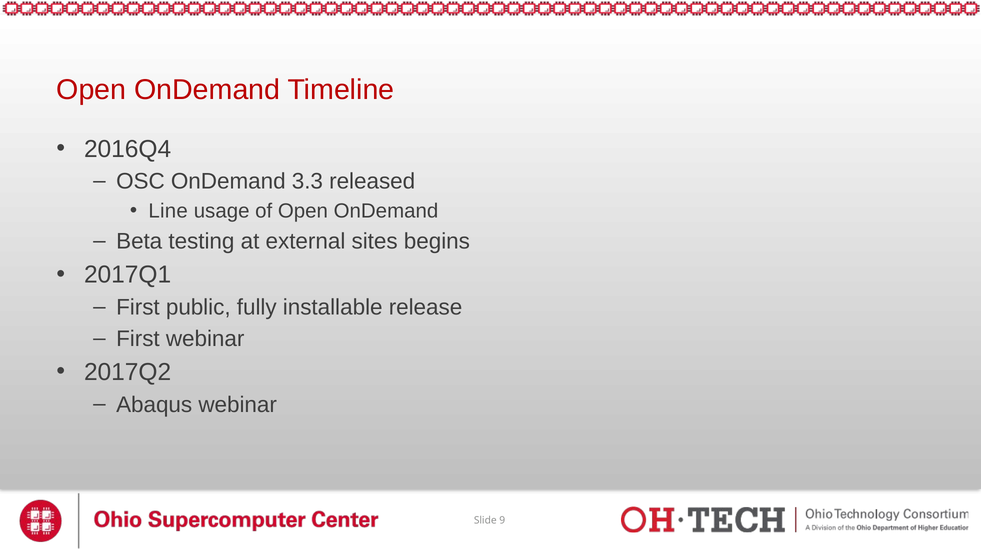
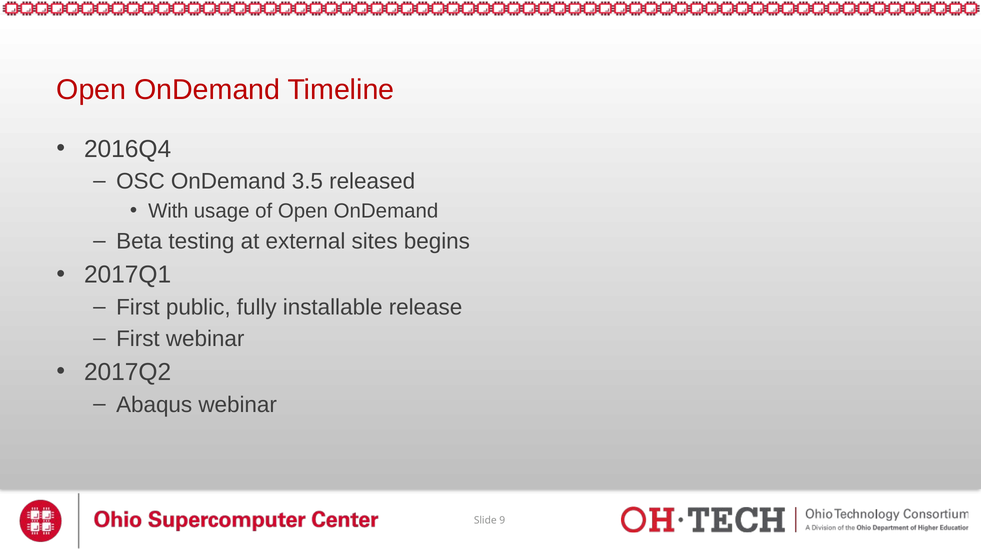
3.3: 3.3 -> 3.5
Line: Line -> With
